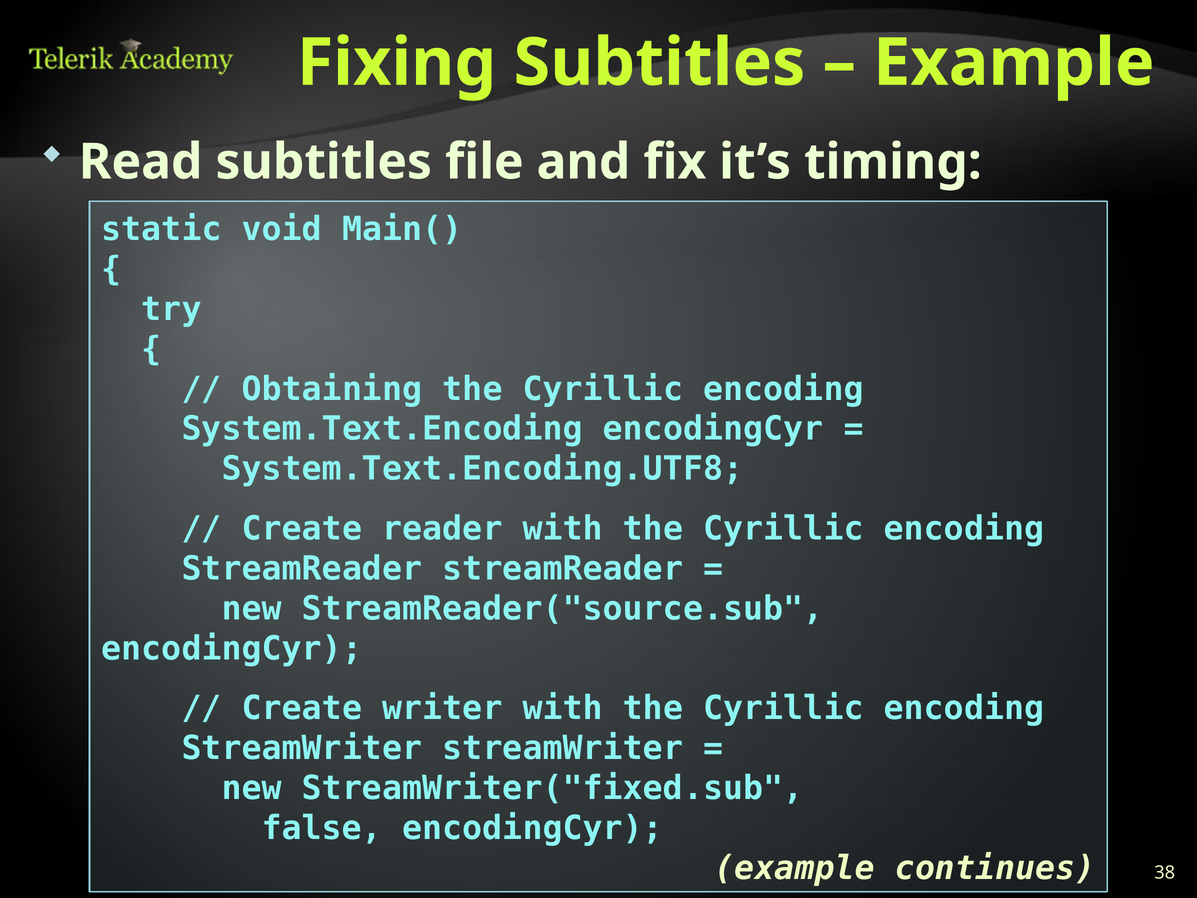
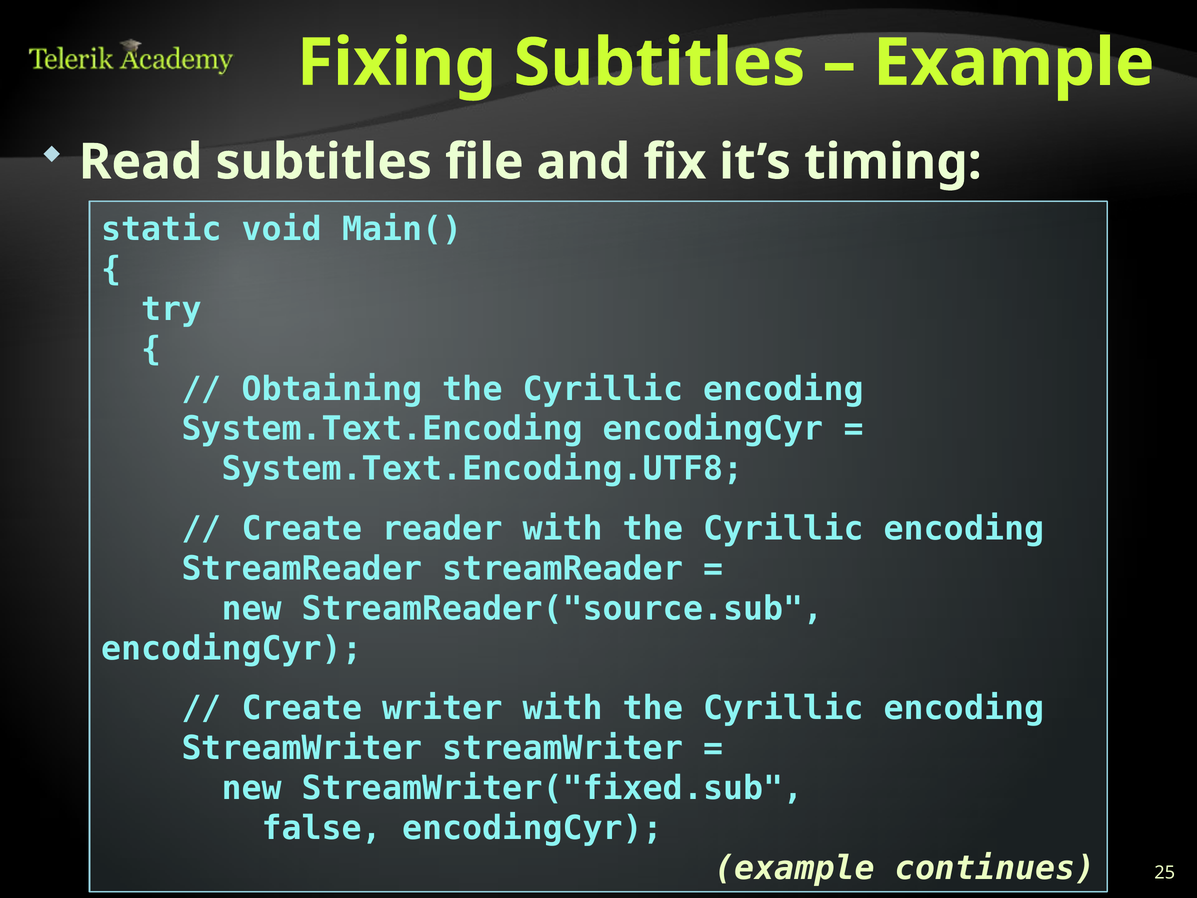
38: 38 -> 25
